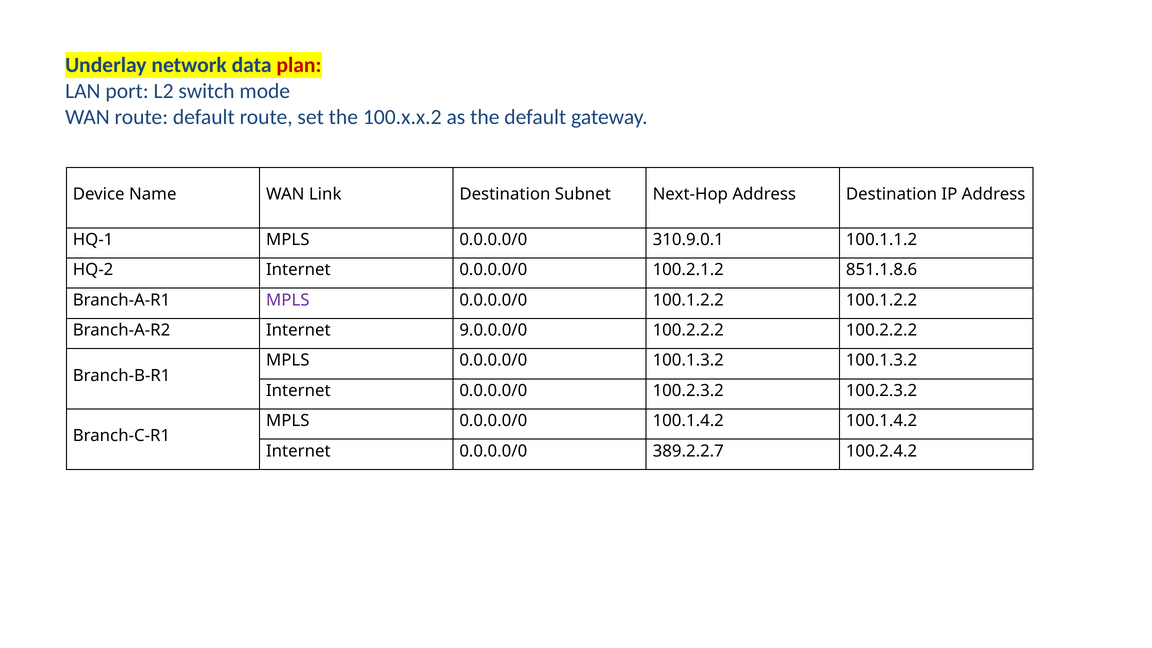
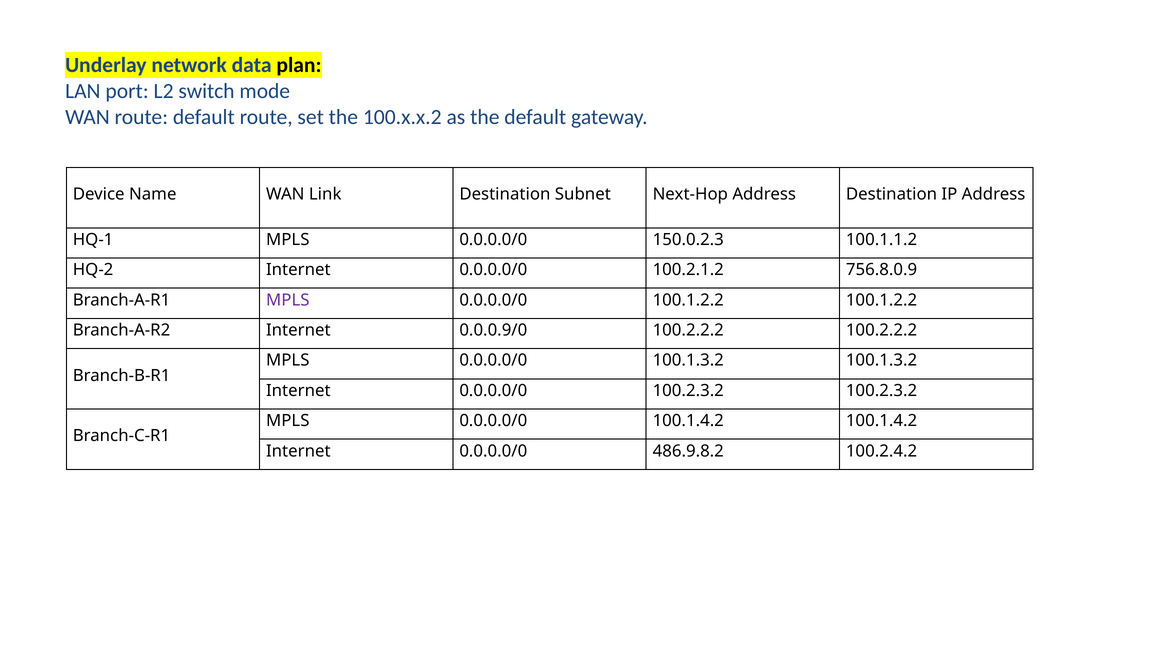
plan colour: red -> black
310.9.0.1: 310.9.0.1 -> 150.0.2.3
851.1.8.6: 851.1.8.6 -> 756.8.0.9
9.0.0.0/0: 9.0.0.0/0 -> 0.0.0.9/0
389.2.2.7: 389.2.2.7 -> 486.9.8.2
